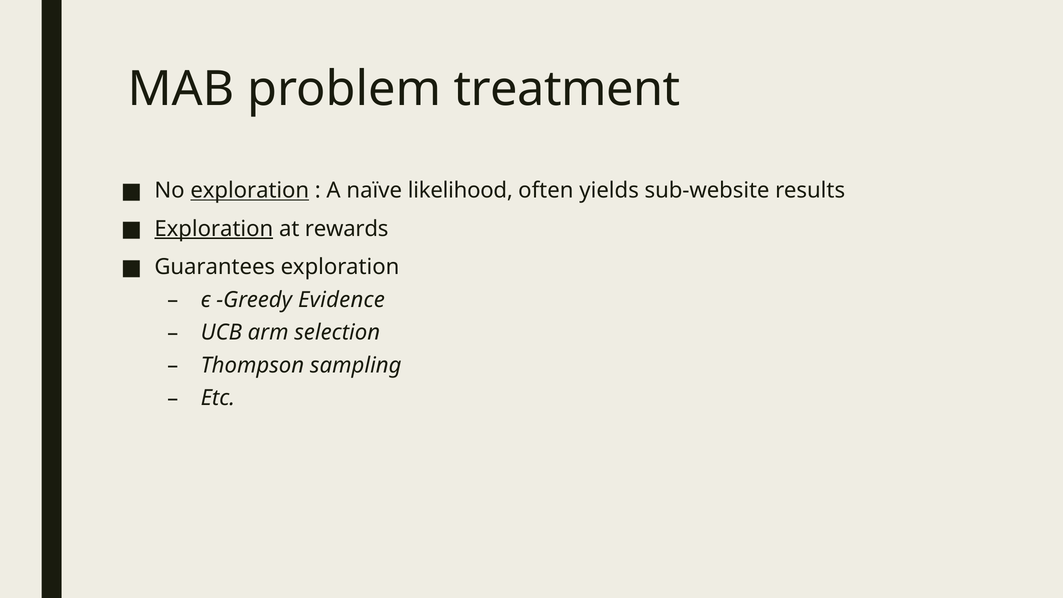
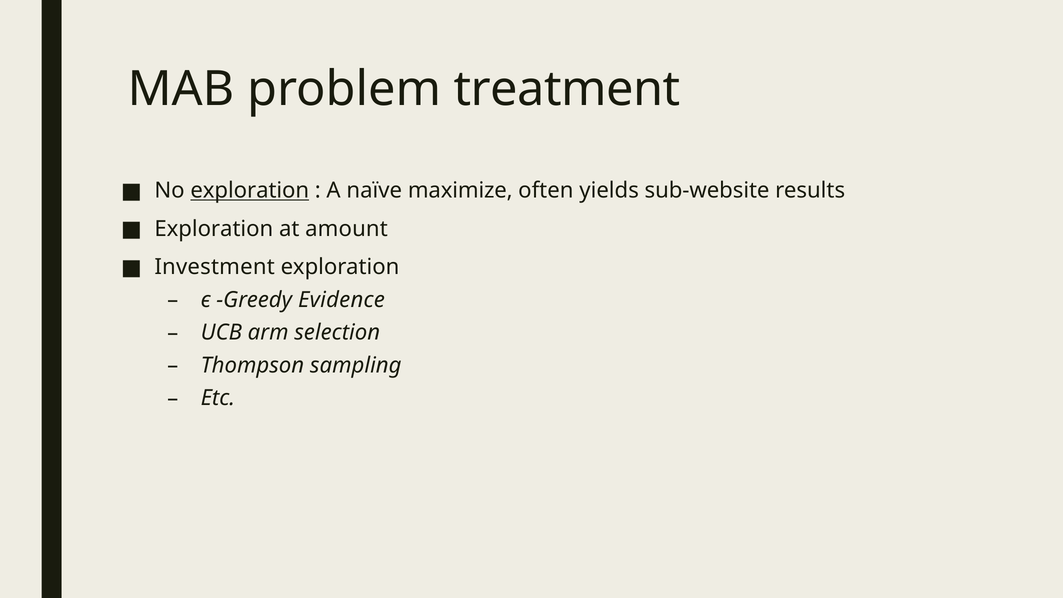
likelihood: likelihood -> maximize
Exploration at (214, 229) underline: present -> none
rewards: rewards -> amount
Guarantees: Guarantees -> Investment
